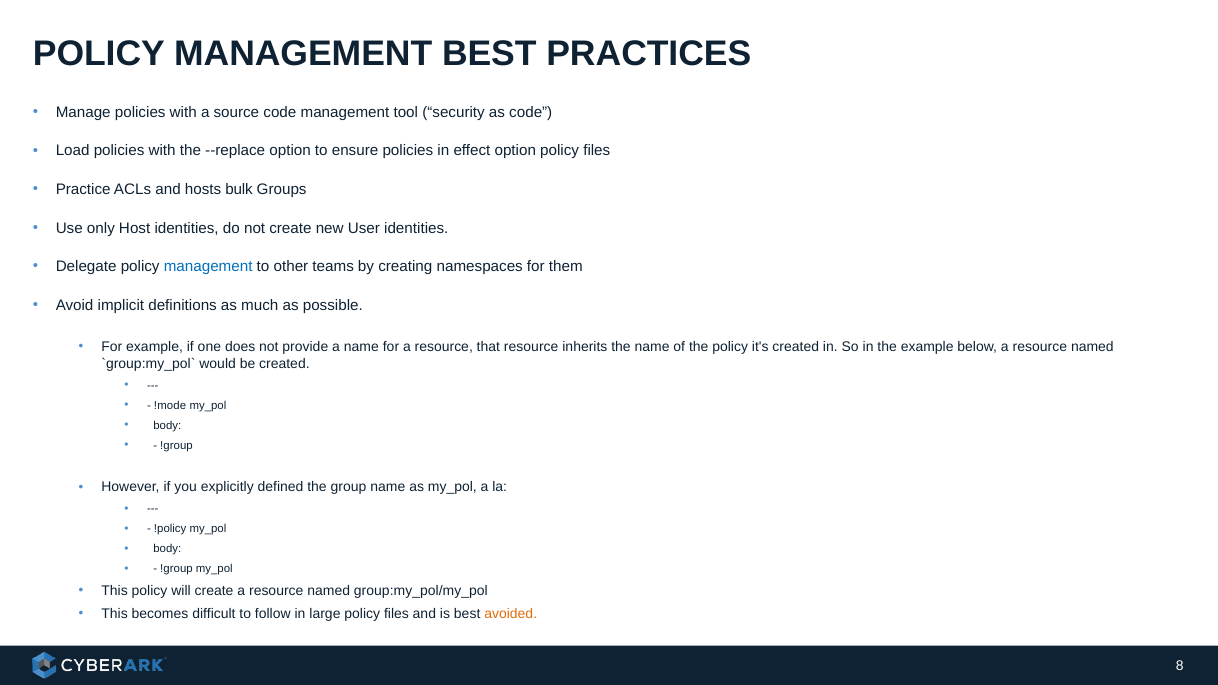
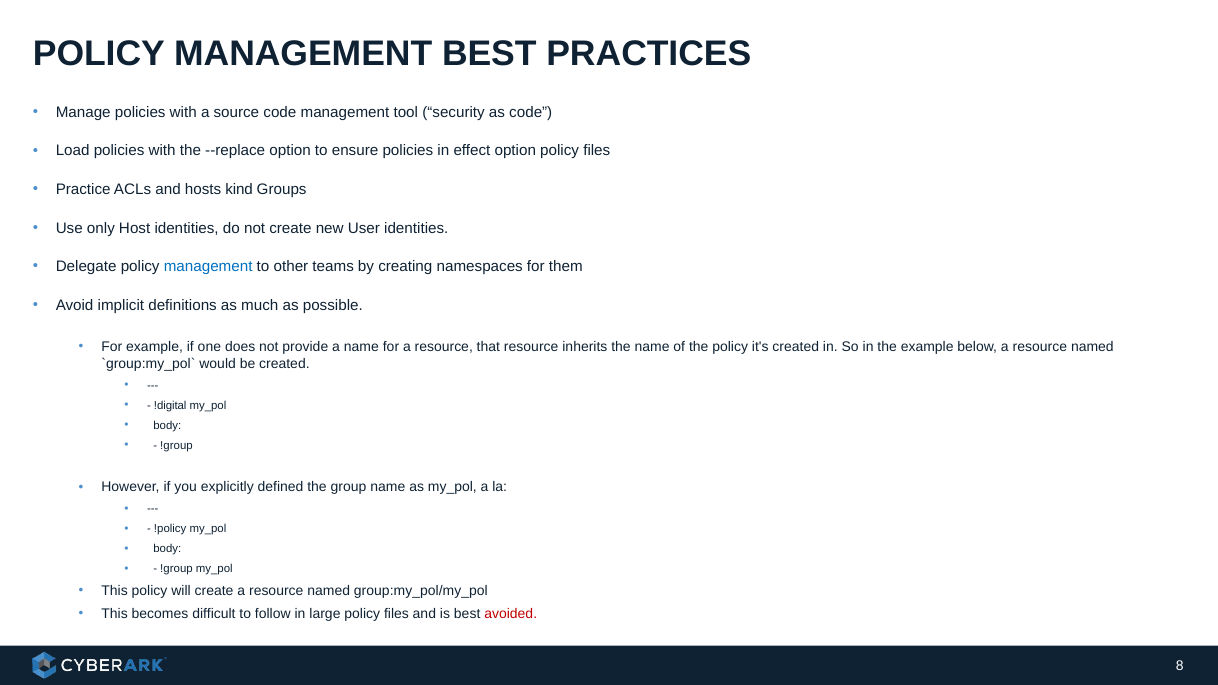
bulk: bulk -> kind
!mode: !mode -> !digital
avoided colour: orange -> red
